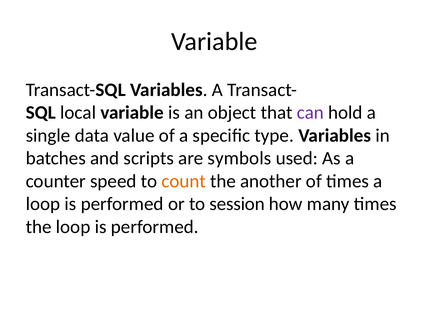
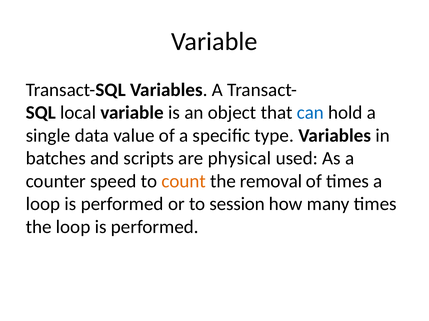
can colour: purple -> blue
symbols: symbols -> physical
another: another -> removal
